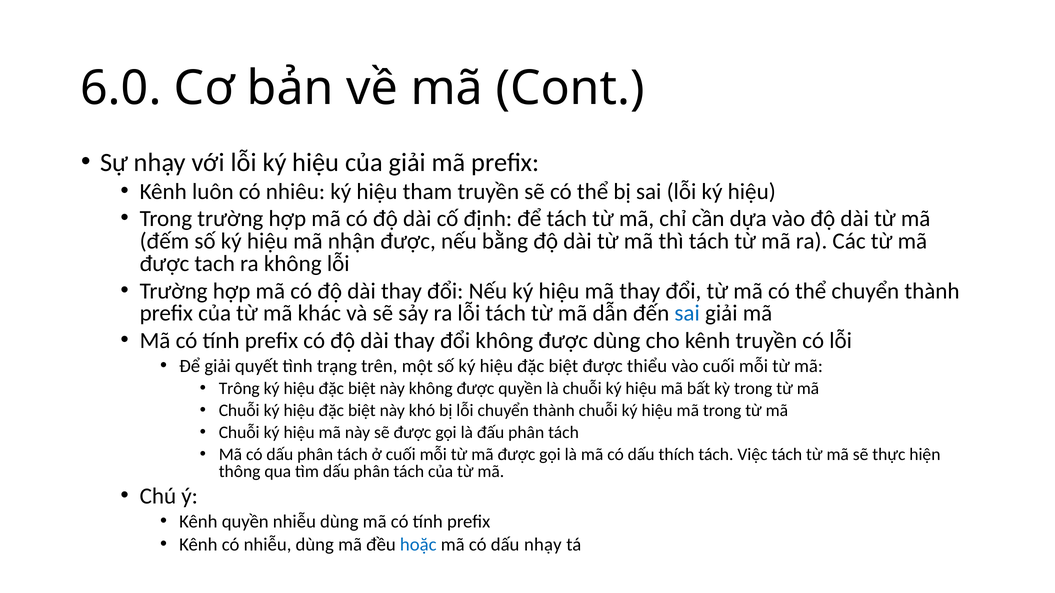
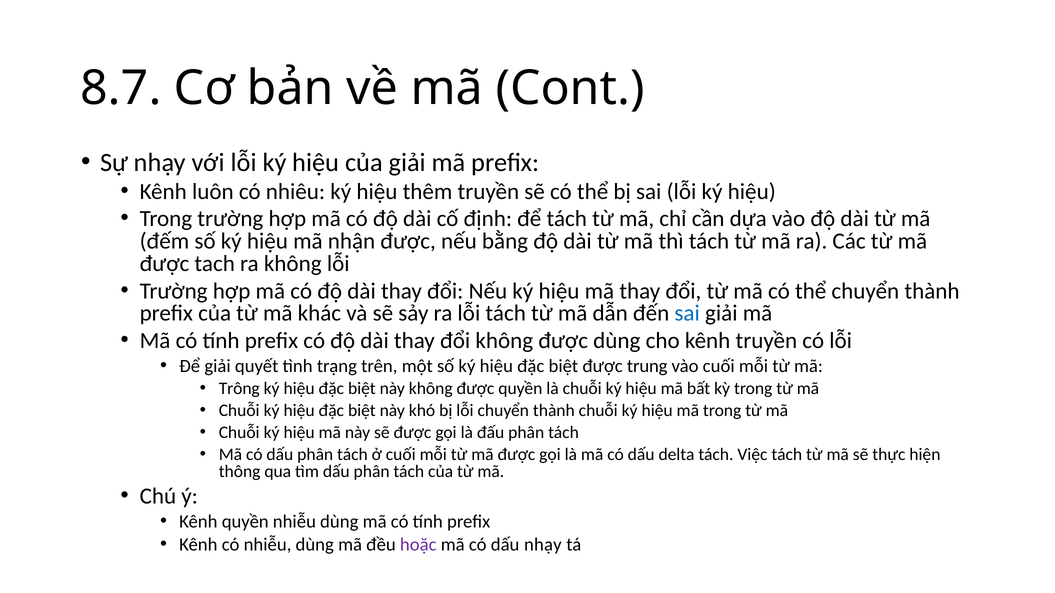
6.0: 6.0 -> 8.7
tham: tham -> thêm
thiểu: thiểu -> trung
thích: thích -> delta
hoặc colour: blue -> purple
